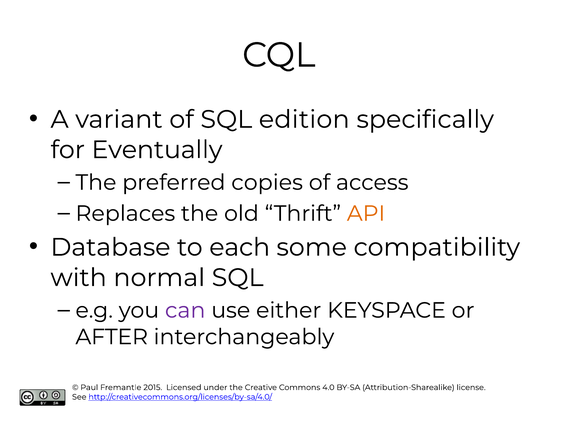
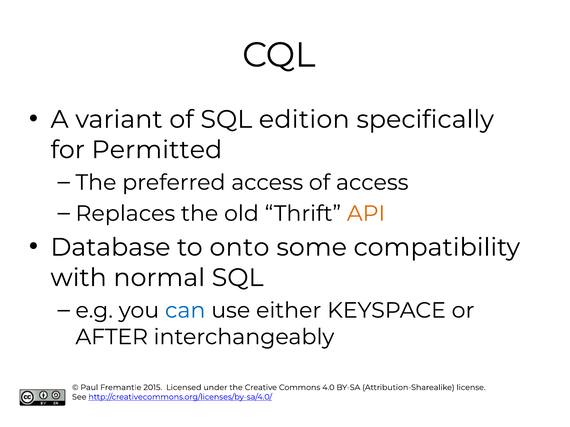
Eventually: Eventually -> Permitted
preferred copies: copies -> access
each: each -> onto
can colour: purple -> blue
